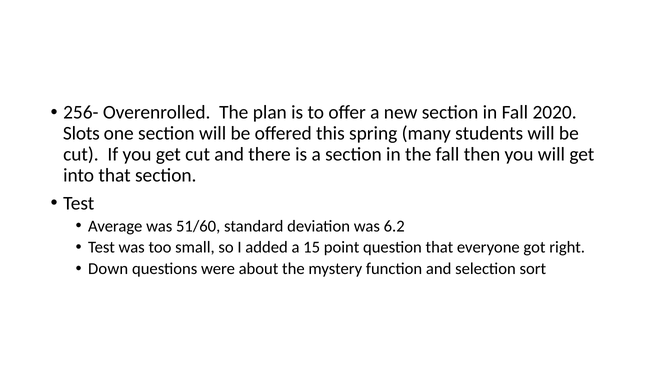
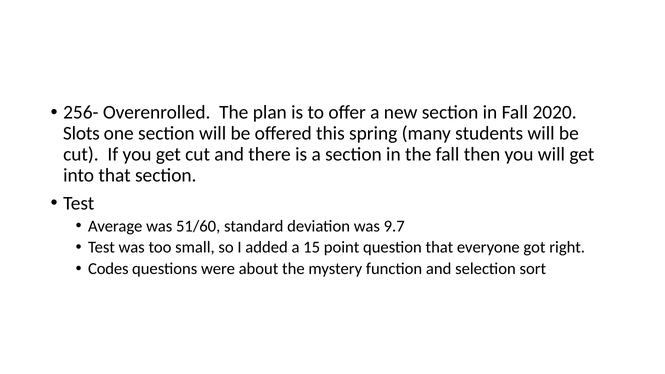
6.2: 6.2 -> 9.7
Down: Down -> Codes
